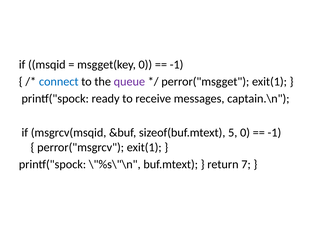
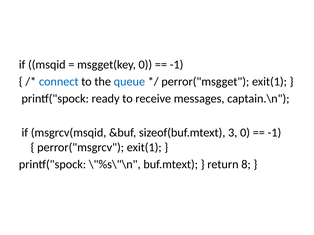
queue colour: purple -> blue
5: 5 -> 3
7: 7 -> 8
